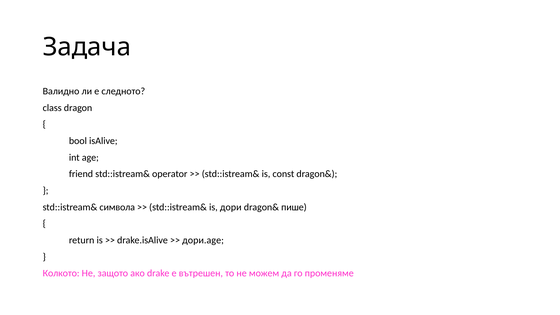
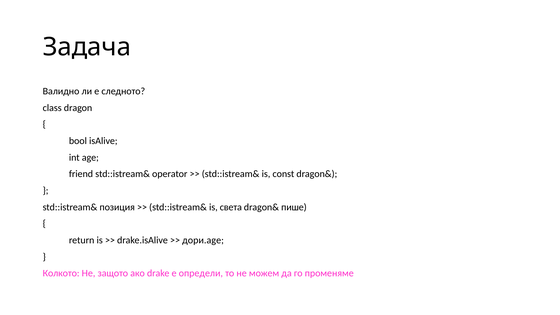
символа: символа -> позиция
дори: дори -> света
вътрешен: вътрешен -> определи
